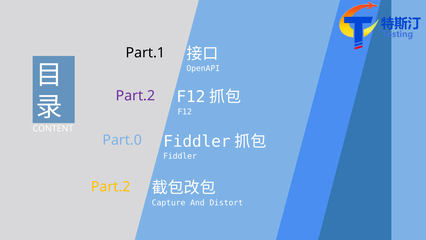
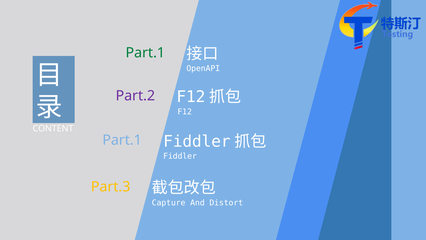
Part.1 at (145, 53) colour: black -> green
Part.0 at (122, 140): Part.0 -> Part.1
Part.2 at (111, 186): Part.2 -> Part.3
